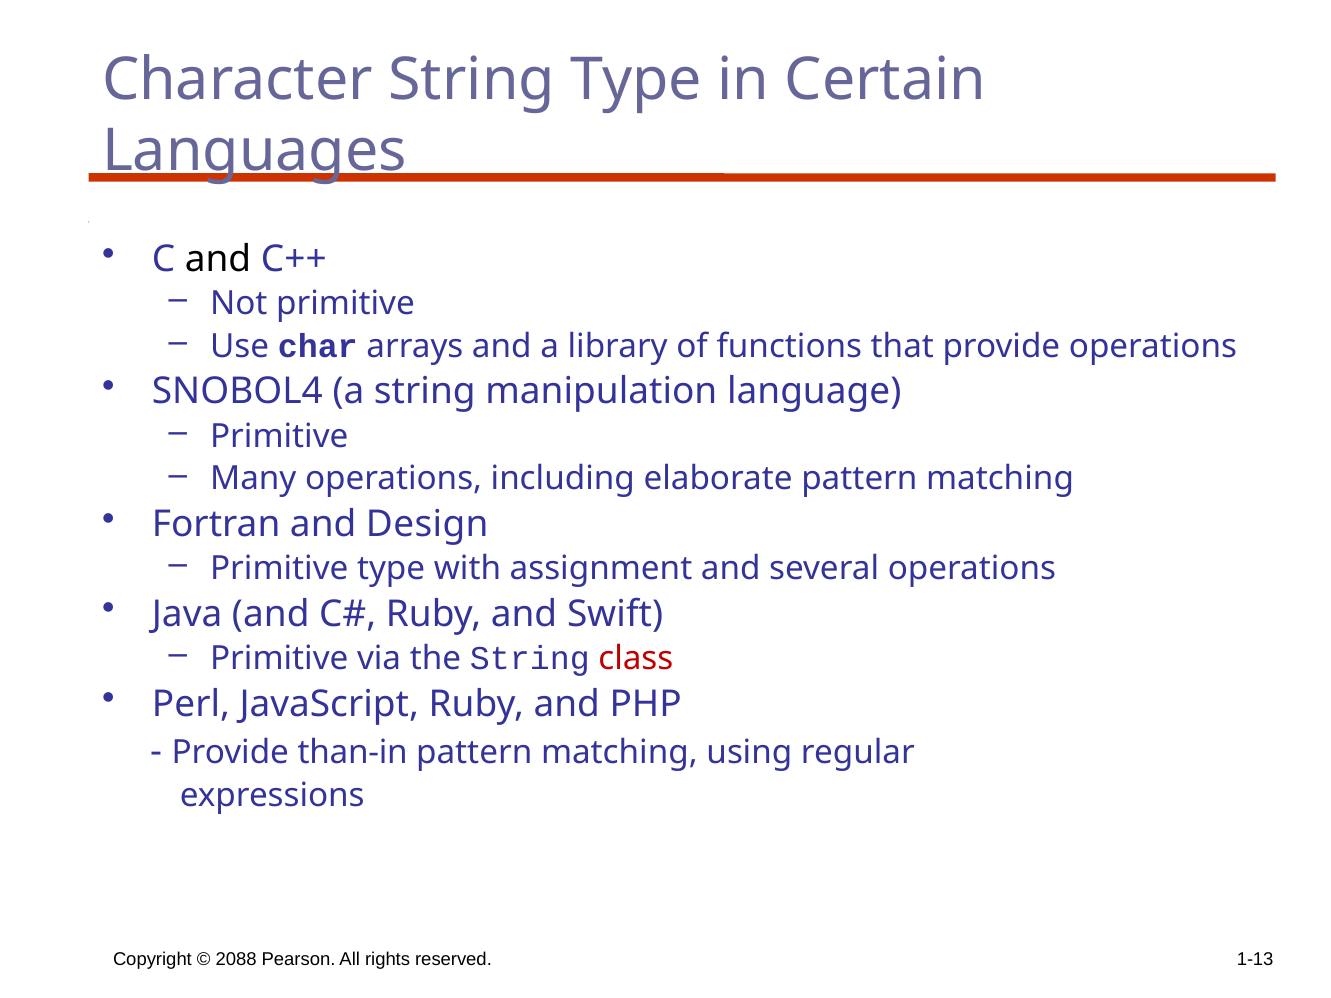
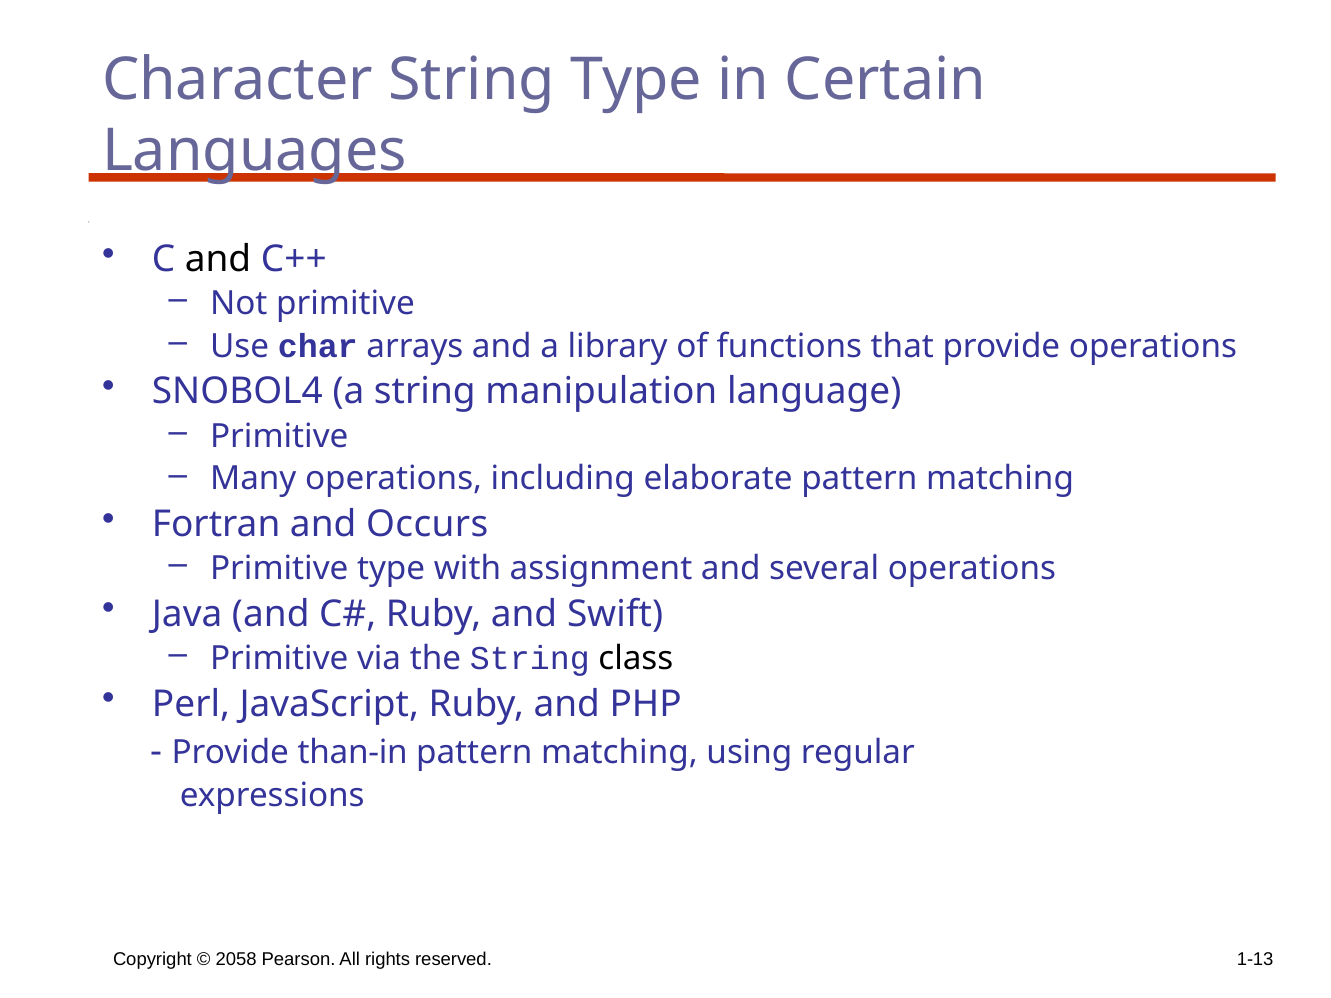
Design: Design -> Occurs
class colour: red -> black
2088: 2088 -> 2058
